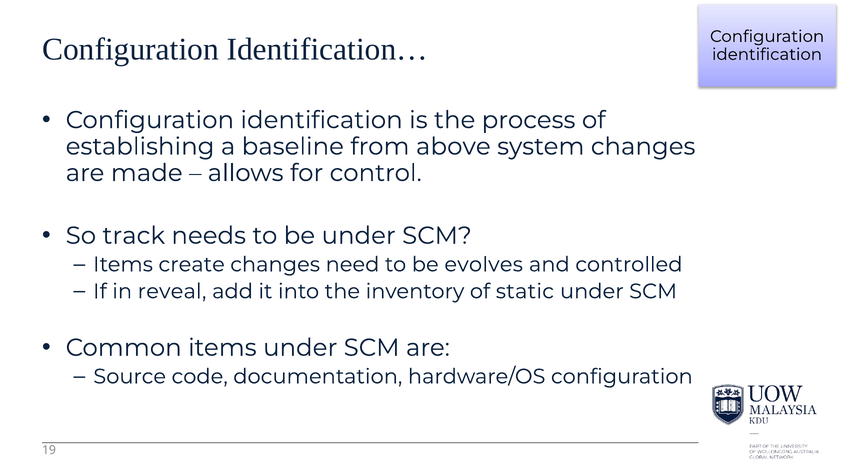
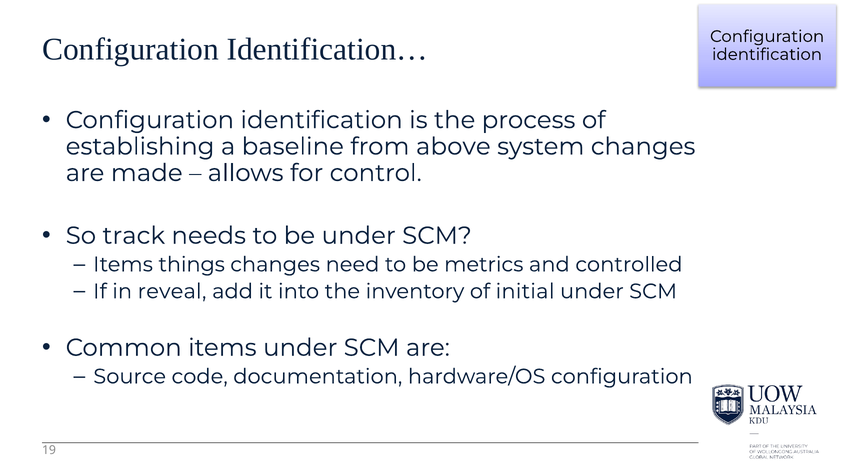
create: create -> things
evolves: evolves -> metrics
static: static -> initial
